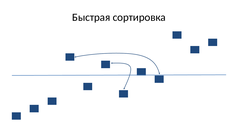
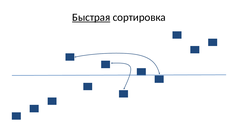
Быстрая underline: none -> present
